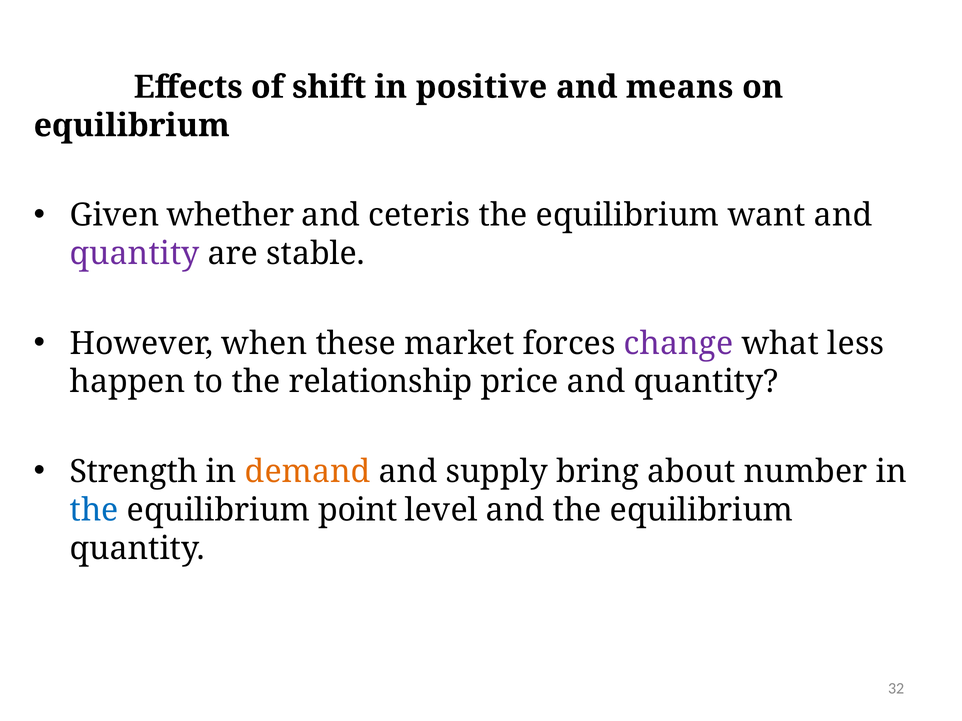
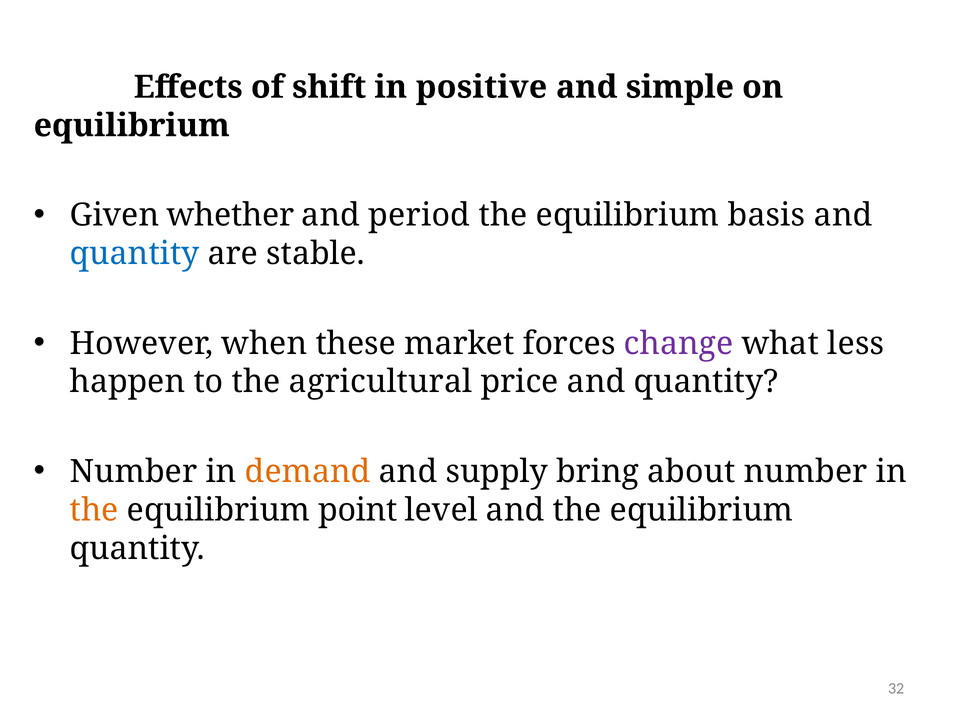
means: means -> simple
ceteris: ceteris -> period
want: want -> basis
quantity at (135, 254) colour: purple -> blue
relationship: relationship -> agricultural
Strength at (134, 472): Strength -> Number
the at (94, 510) colour: blue -> orange
